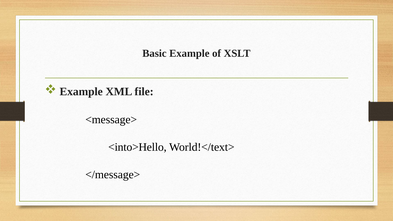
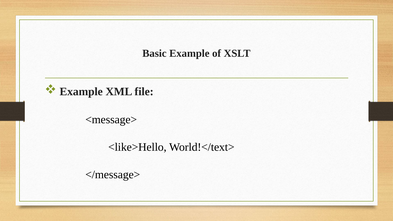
<into>Hello: <into>Hello -> <like>Hello
